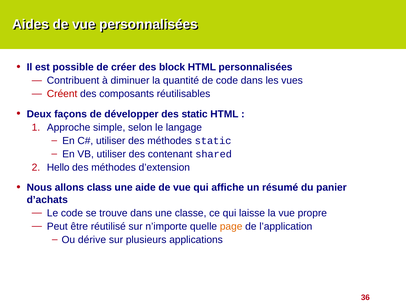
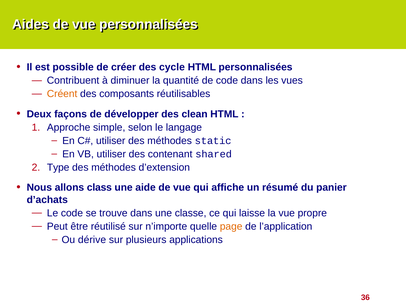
block: block -> cycle
Créent colour: red -> orange
des static: static -> clean
Hello: Hello -> Type
